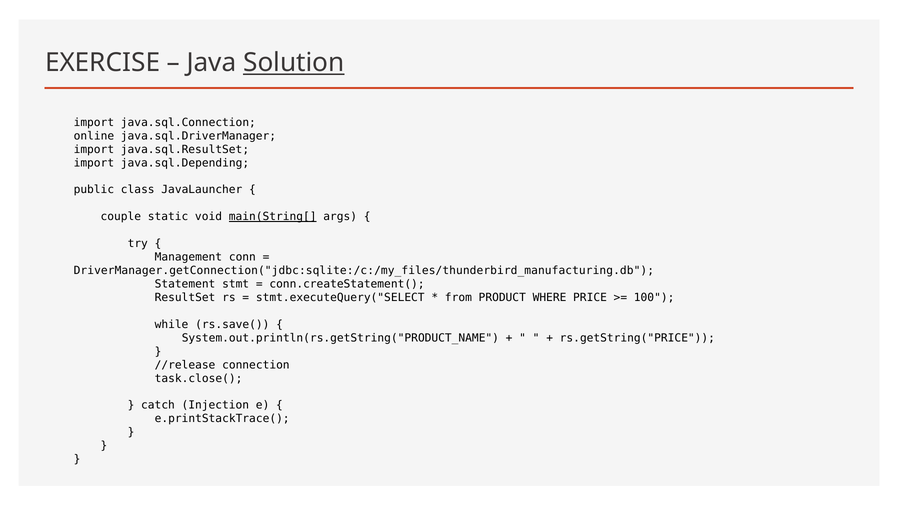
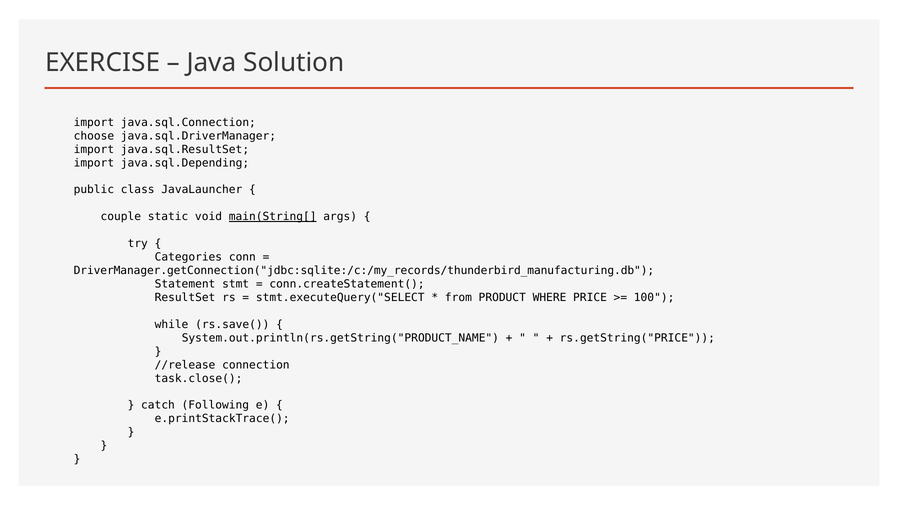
Solution underline: present -> none
online: online -> choose
Management: Management -> Categories
DriverManager.getConnection("jdbc:sqlite:/c:/my_files/thunderbird_manufacturing.db: DriverManager.getConnection("jdbc:sqlite:/c:/my_files/thunderbird_manufacturing.db -> DriverManager.getConnection("jdbc:sqlite:/c:/my_records/thunderbird_manufacturing.db
Injection: Injection -> Following
